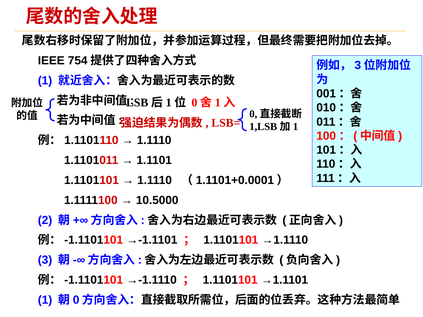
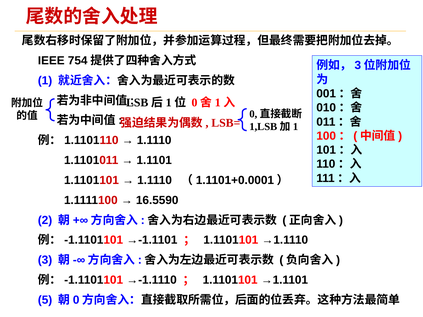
10.5000: 10.5000 -> 16.5590
1 at (45, 300): 1 -> 5
